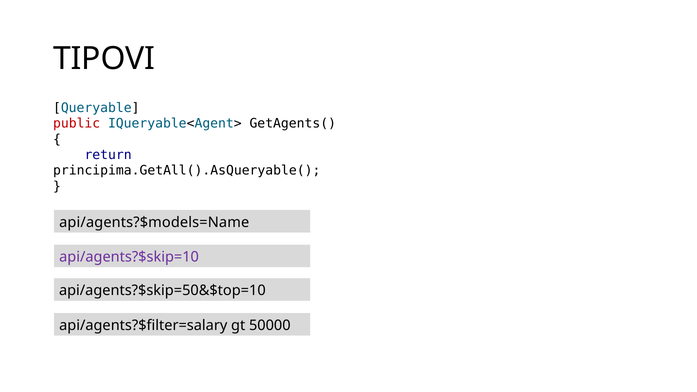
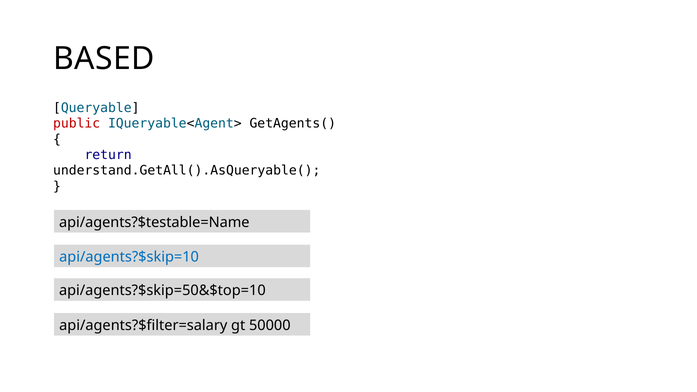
TIPOVI: TIPOVI -> BASED
principima.GetAll().AsQueryable(: principima.GetAll().AsQueryable( -> understand.GetAll().AsQueryable(
api/agents?$models=Name: api/agents?$models=Name -> api/agents?$testable=Name
api/agents?$skip=10 colour: purple -> blue
